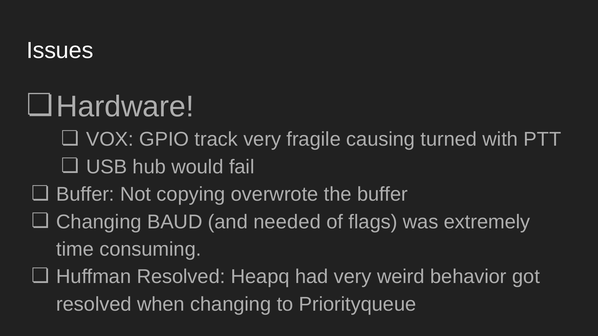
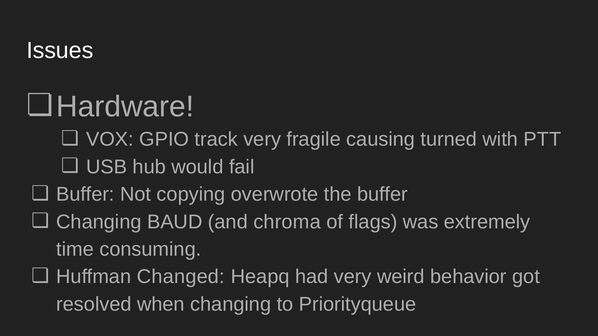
needed: needed -> chroma
Huffman Resolved: Resolved -> Changed
